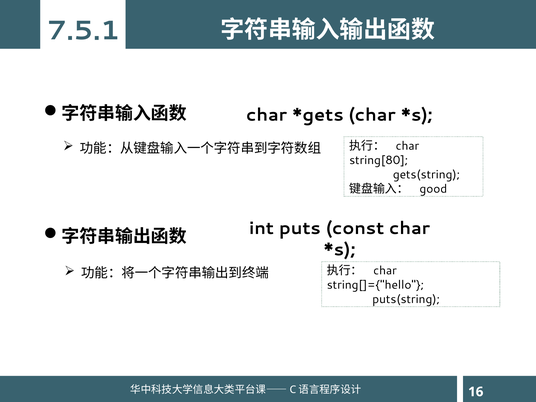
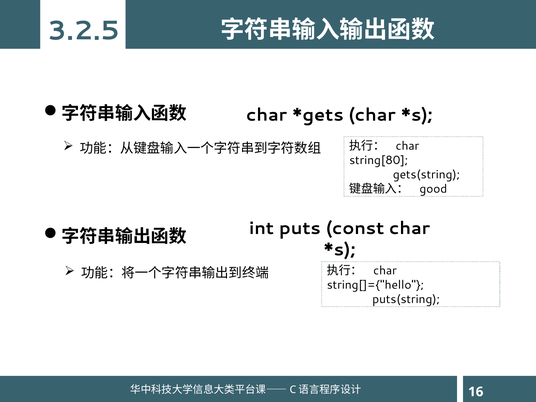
7.5.1: 7.5.1 -> 3.2.5
